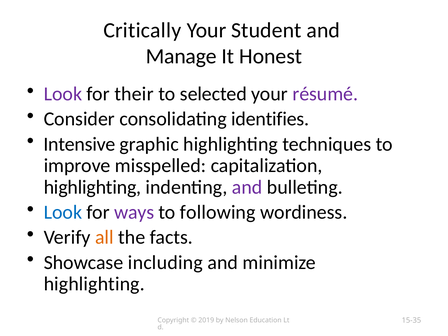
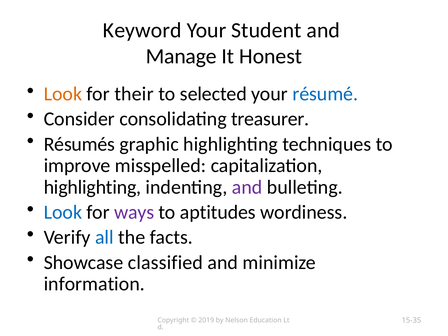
Critically: Critically -> Keyword
Look at (63, 94) colour: purple -> orange
résumé colour: purple -> blue
identifies: identifies -> treasurer
Intensive: Intensive -> Résumés
following: following -> aptitudes
all colour: orange -> blue
including: including -> classified
highlighting at (94, 284): highlighting -> information
